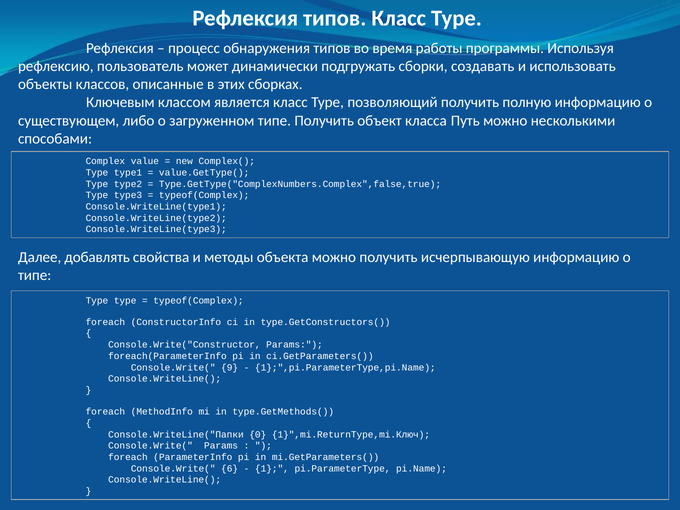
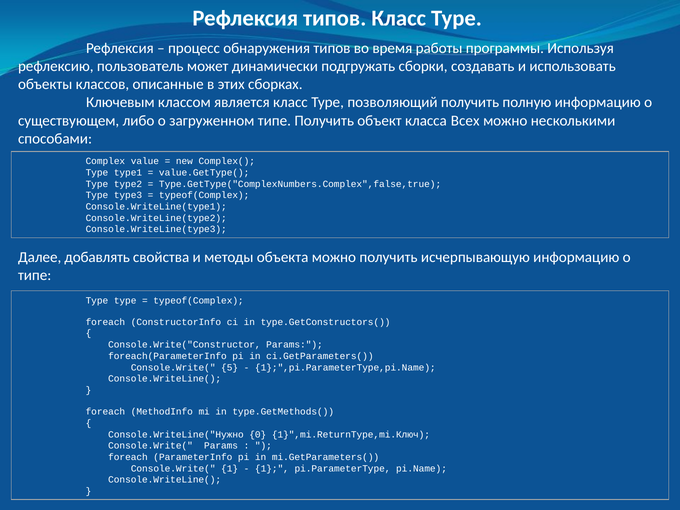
Путь: Путь -> Всех
9: 9 -> 5
Console.WriteLine("Папки: Console.WriteLine("Папки -> Console.WriteLine("Нужно
Console.Write( 6: 6 -> 1
